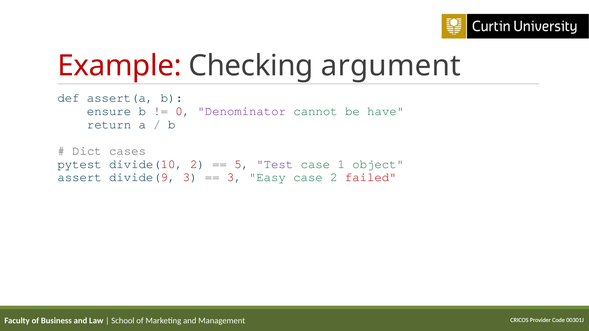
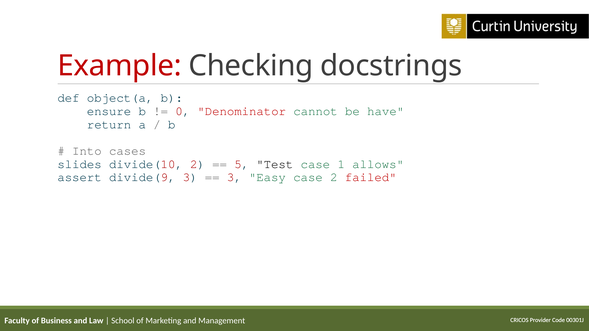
argument: argument -> docstrings
assert(a: assert(a -> object(a
Denominator colour: purple -> red
Dict: Dict -> Into
pytest: pytest -> slides
Test colour: purple -> black
object: object -> allows
